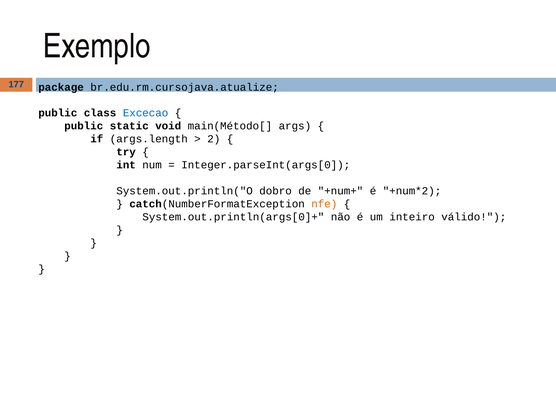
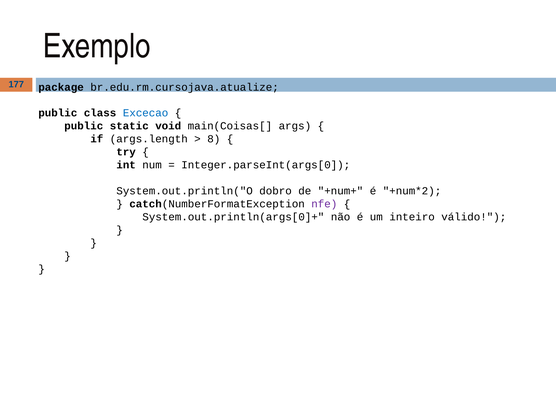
main(Método[: main(Método[ -> main(Coisas[
2: 2 -> 8
nfe colour: orange -> purple
